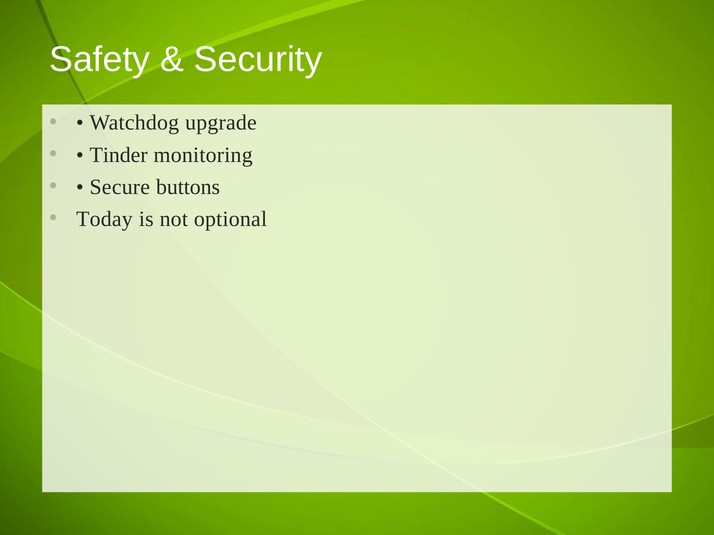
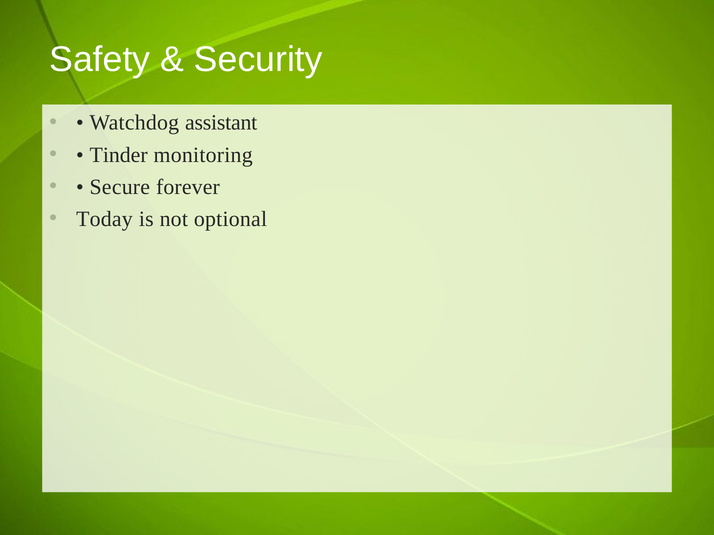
upgrade: upgrade -> assistant
buttons: buttons -> forever
